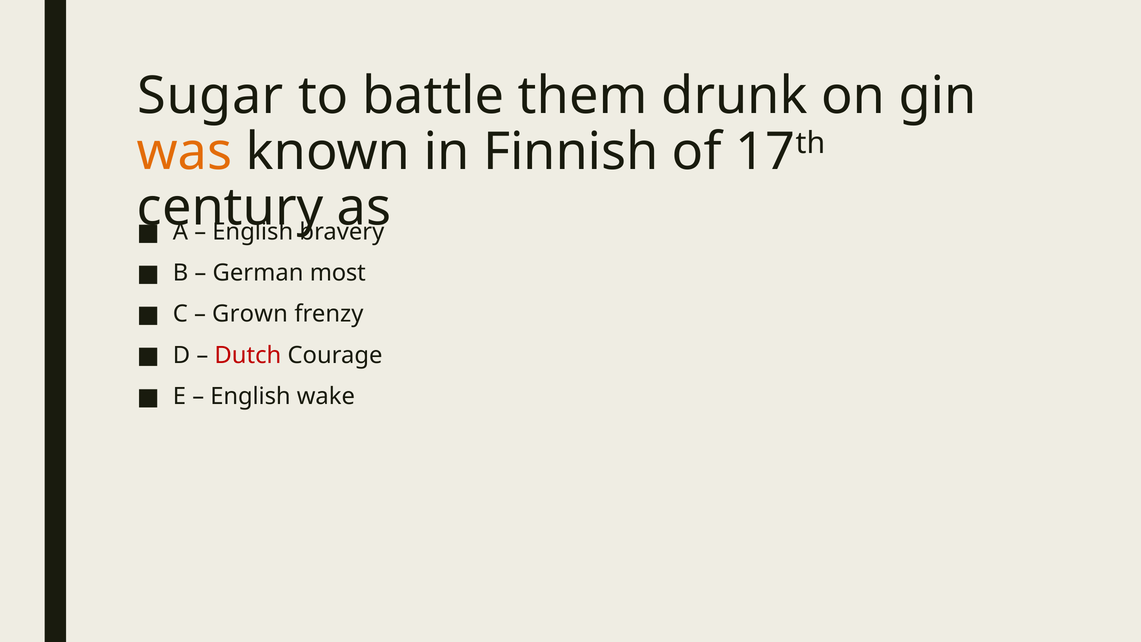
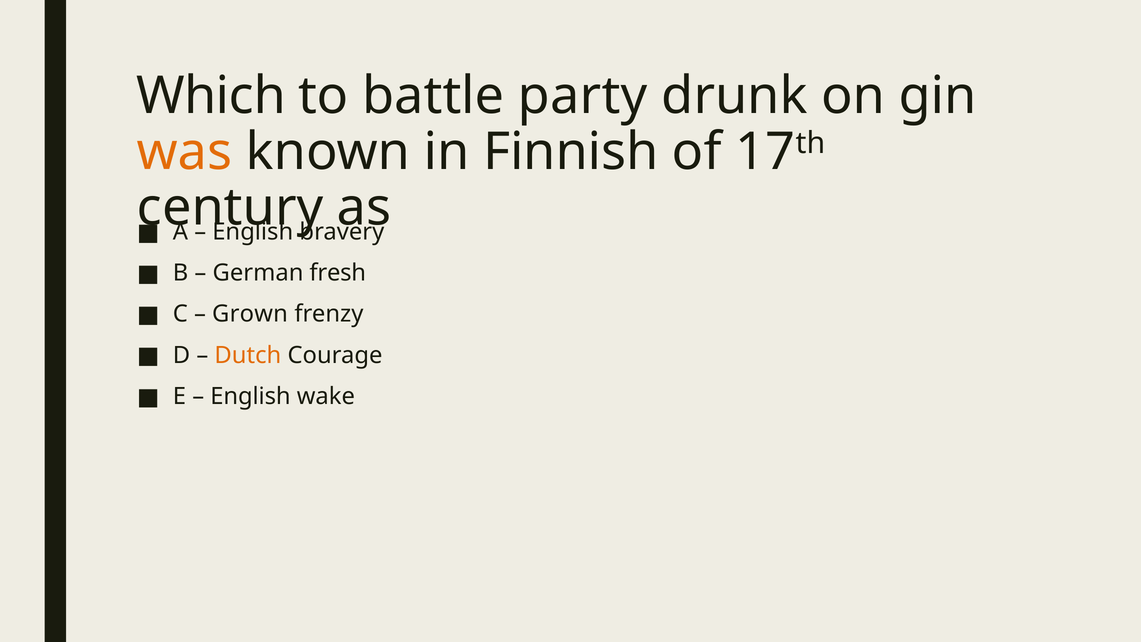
Sugar: Sugar -> Which
them: them -> party
most: most -> fresh
Dutch colour: red -> orange
